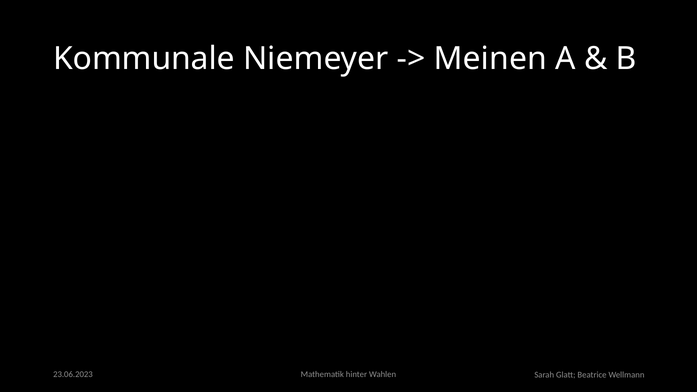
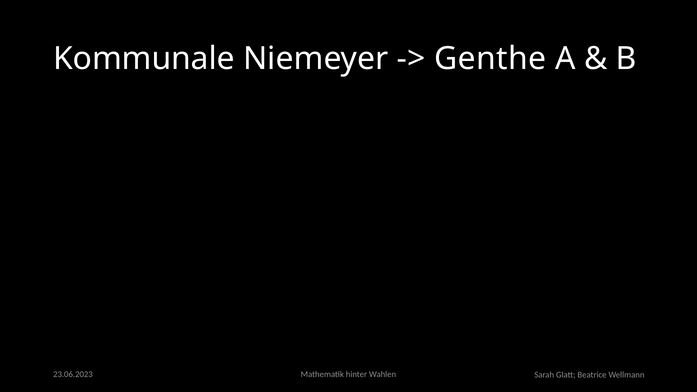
Meinen: Meinen -> Genthe
